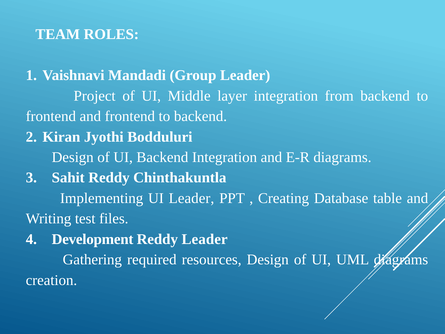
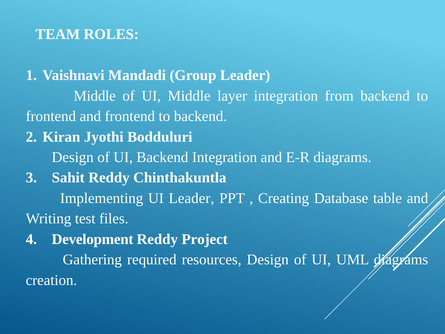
Project at (95, 96): Project -> Middle
Reddy Leader: Leader -> Project
